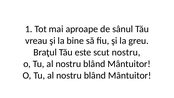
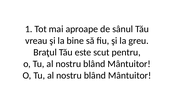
scut nostru: nostru -> pentru
